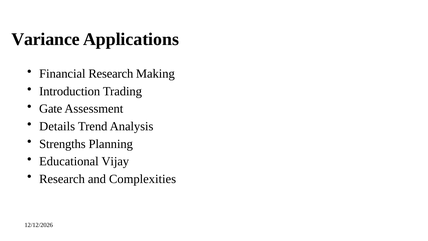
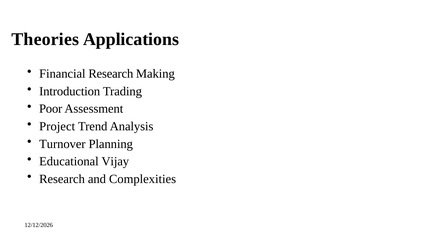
Variance: Variance -> Theories
Gate: Gate -> Poor
Details: Details -> Project
Strengths: Strengths -> Turnover
